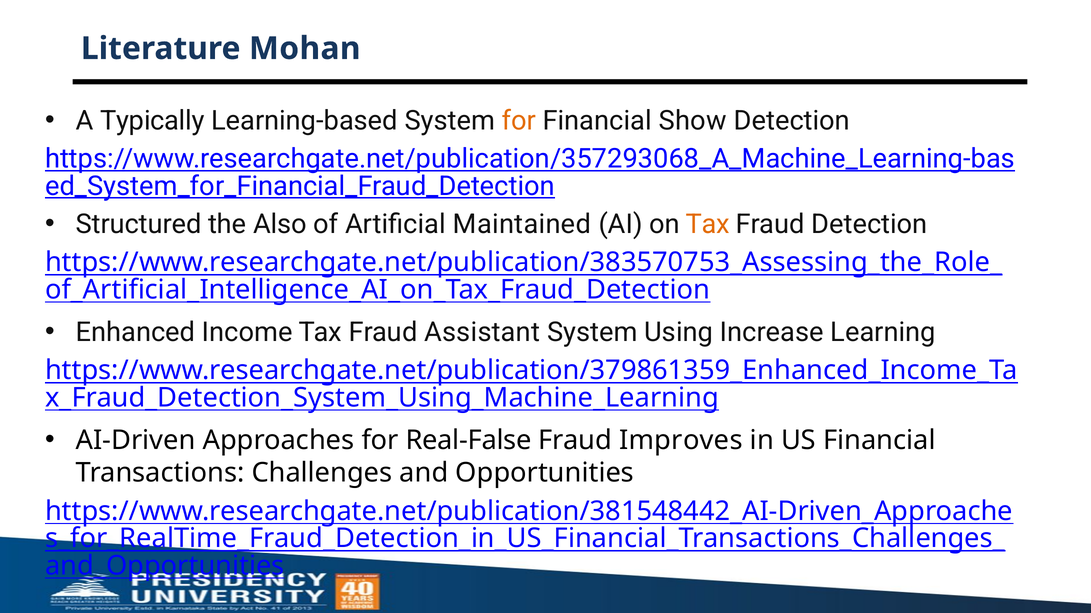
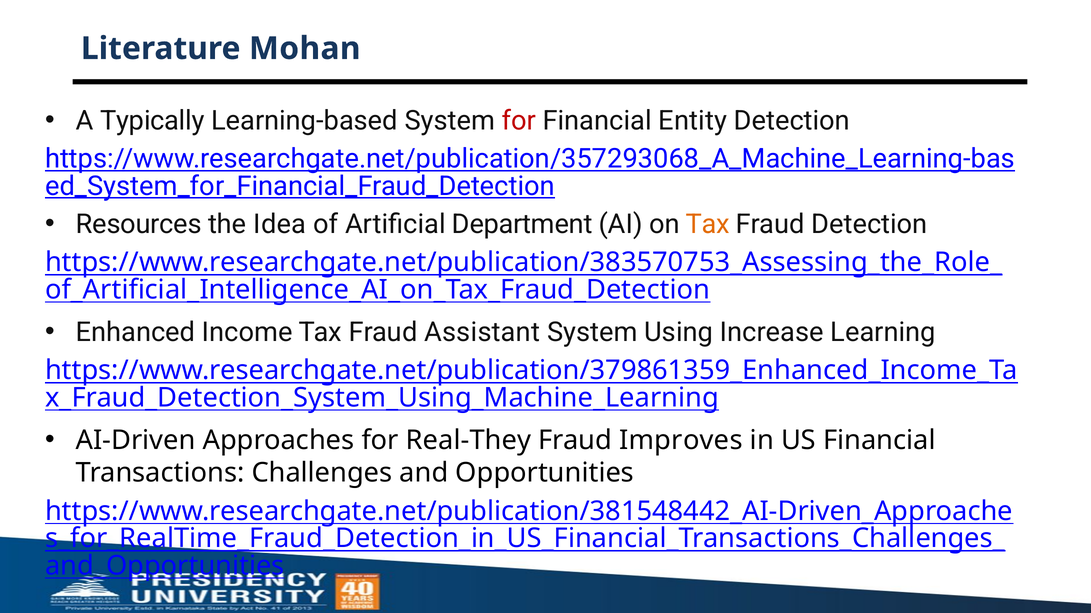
for at (519, 121) colour: orange -> red
Show: Show -> Entity
Structured: Structured -> Resources
Also: Also -> Idea
Maintained: Maintained -> Department
Real-False: Real-False -> Real-They
